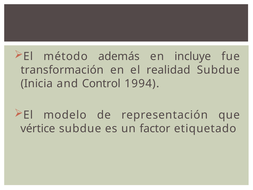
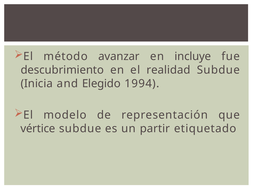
además: además -> avanzar
transformación: transformación -> descubrimiento
Control: Control -> Elegido
factor: factor -> partir
